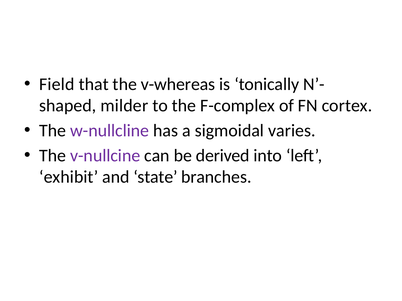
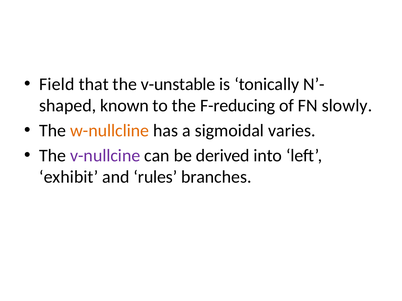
v-whereas: v-whereas -> v-unstable
milder: milder -> known
F-complex: F-complex -> F-reducing
cortex: cortex -> slowly
w-nullcline colour: purple -> orange
state: state -> rules
